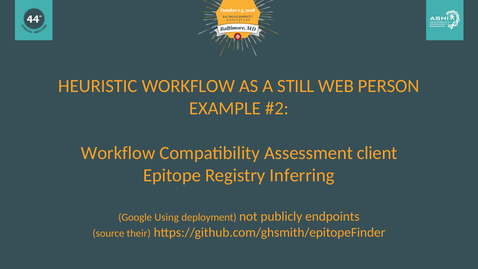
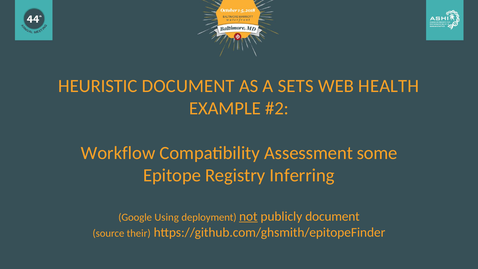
HEURISTIC WORKFLOW: WORKFLOW -> DOCUMENT
STILL: STILL -> SETS
PERSON: PERSON -> HEALTH
client: client -> some
not underline: none -> present
publicly endpoints: endpoints -> document
